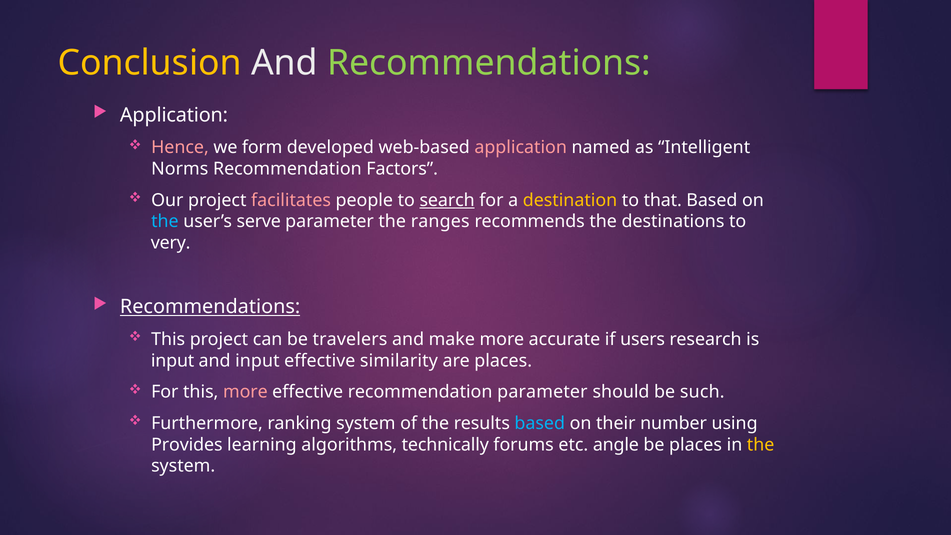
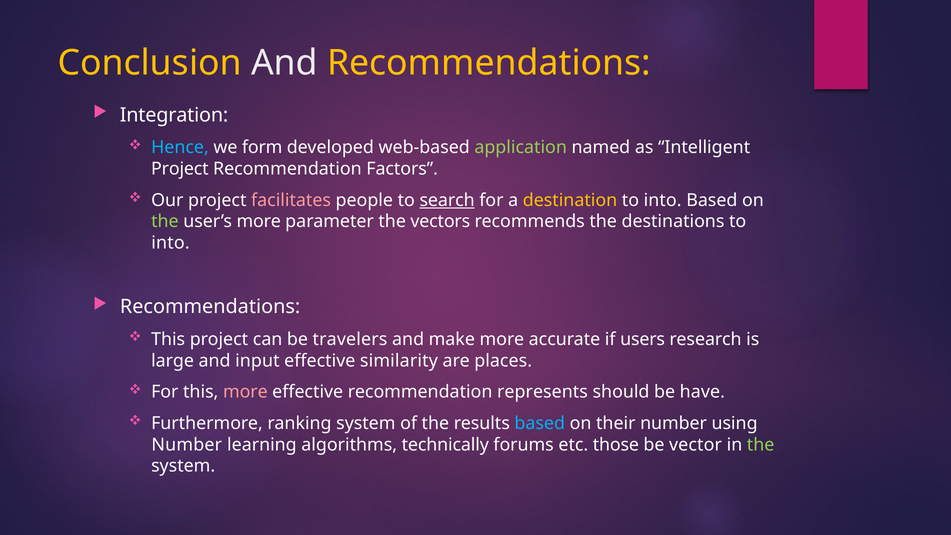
Recommendations at (489, 63) colour: light green -> yellow
Application at (174, 115): Application -> Integration
Hence colour: pink -> light blue
application at (521, 147) colour: pink -> light green
Norms at (180, 169): Norms -> Project
that at (663, 200): that -> into
the at (165, 222) colour: light blue -> light green
user’s serve: serve -> more
ranges: ranges -> vectors
very at (171, 243): very -> into
Recommendations at (210, 307) underline: present -> none
input at (173, 361): input -> large
recommendation parameter: parameter -> represents
such: such -> have
Provides at (187, 445): Provides -> Number
angle: angle -> those
be places: places -> vector
the at (761, 445) colour: yellow -> light green
